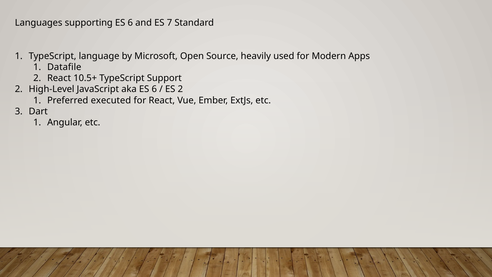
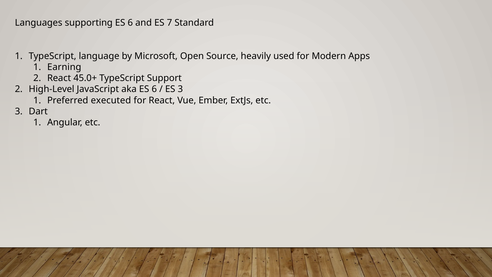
Datafile: Datafile -> Earning
10.5+: 10.5+ -> 45.0+
ES 2: 2 -> 3
